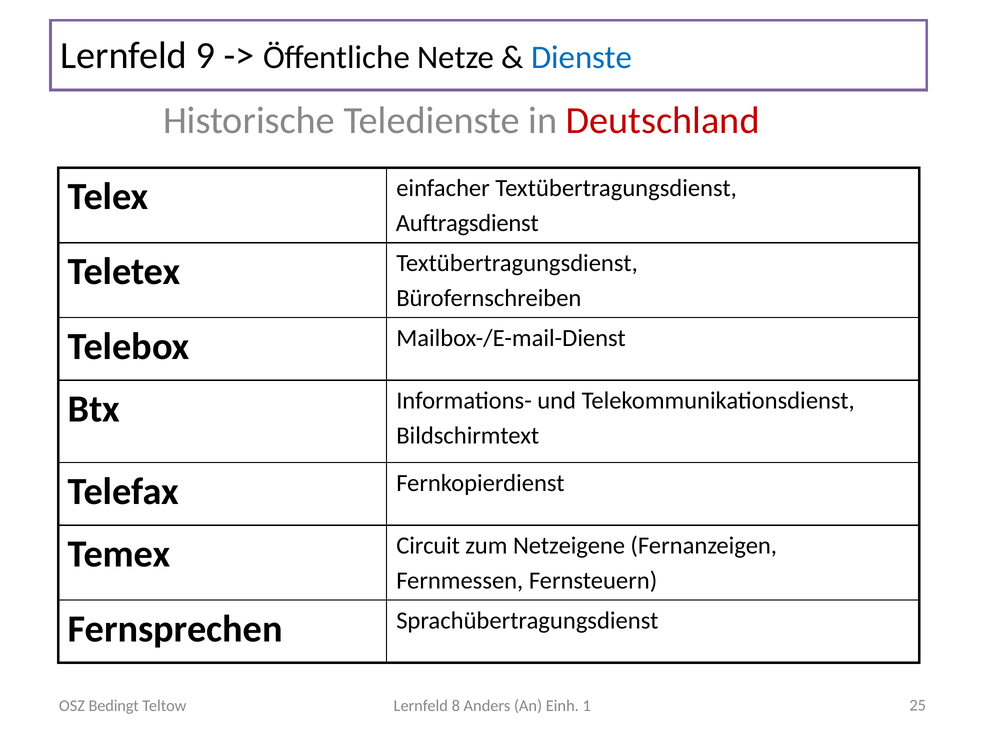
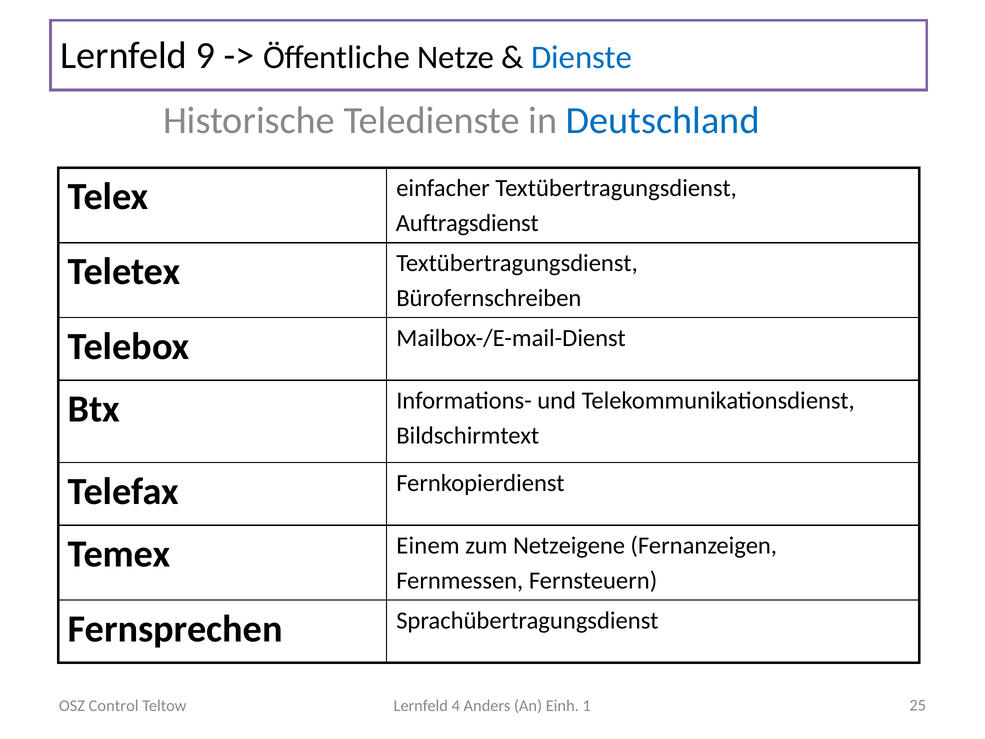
Deutschland colour: red -> blue
Circuit: Circuit -> Einem
Bedingt: Bedingt -> Control
8: 8 -> 4
